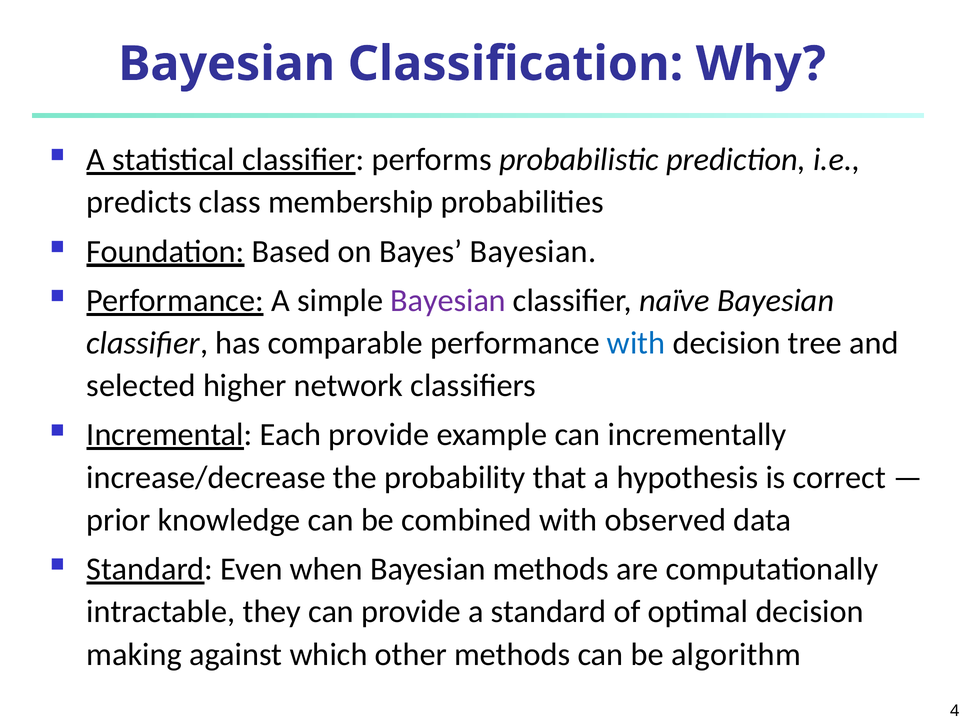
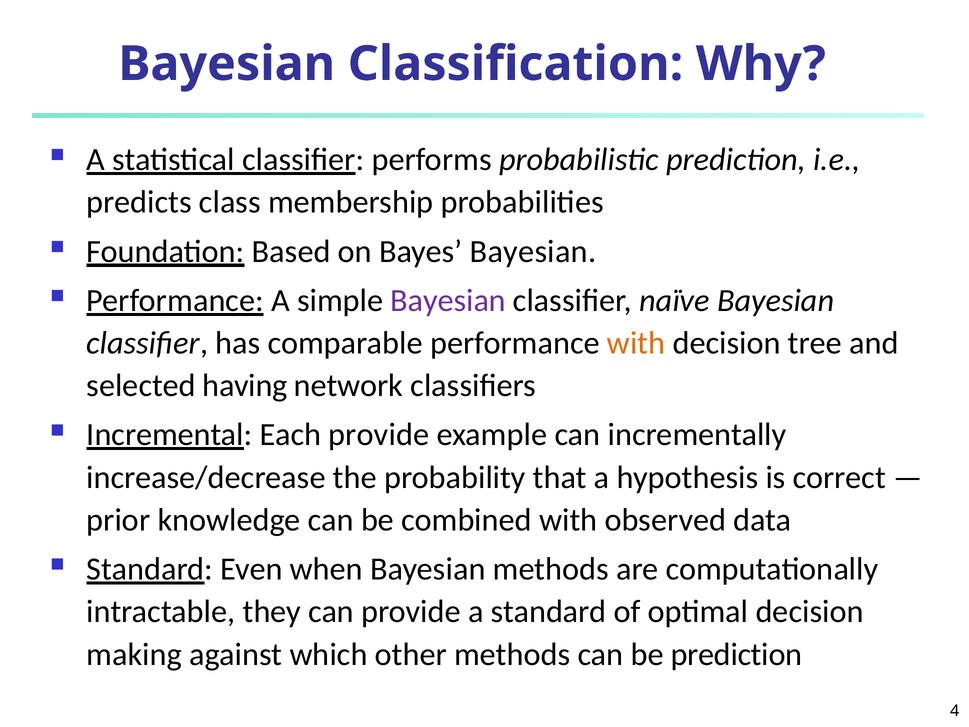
with at (636, 343) colour: blue -> orange
higher: higher -> having
be algorithm: algorithm -> prediction
